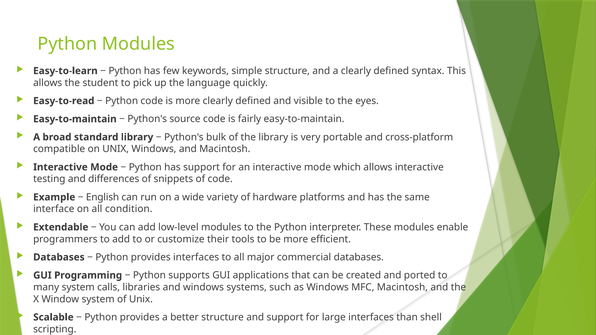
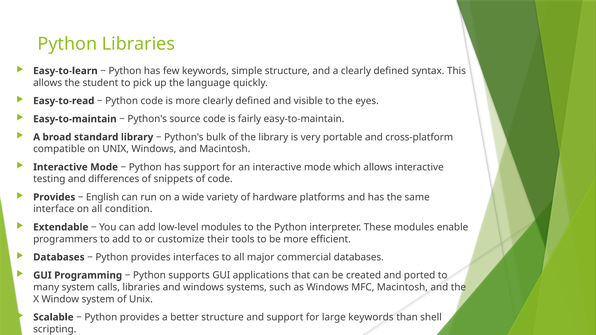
Python Modules: Modules -> Libraries
Example at (54, 197): Example -> Provides
large interfaces: interfaces -> keywords
